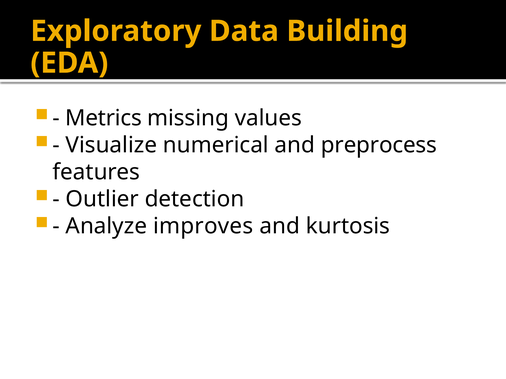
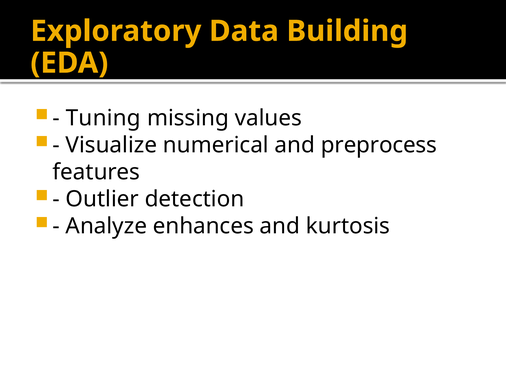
Metrics: Metrics -> Tuning
improves: improves -> enhances
